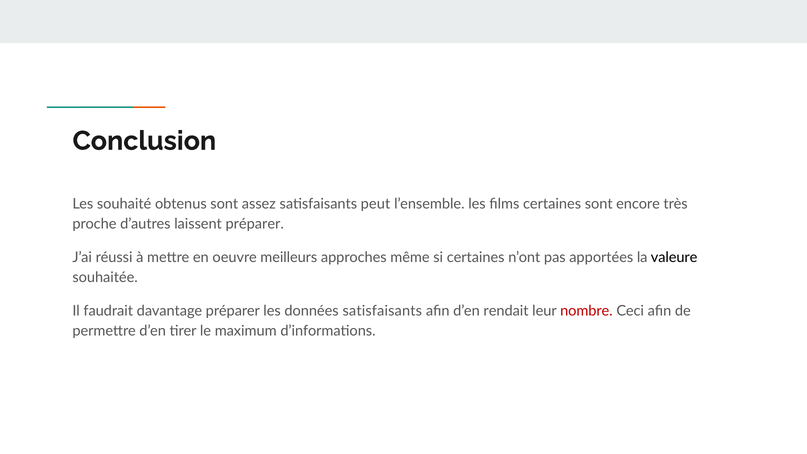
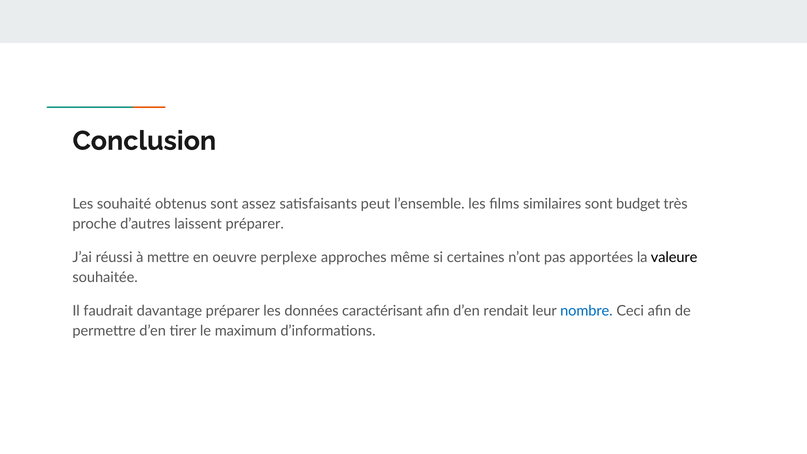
films certaines: certaines -> similaires
encore: encore -> budget
meilleurs: meilleurs -> perplexe
données satisfaisants: satisfaisants -> caractérisant
nombre colour: red -> blue
